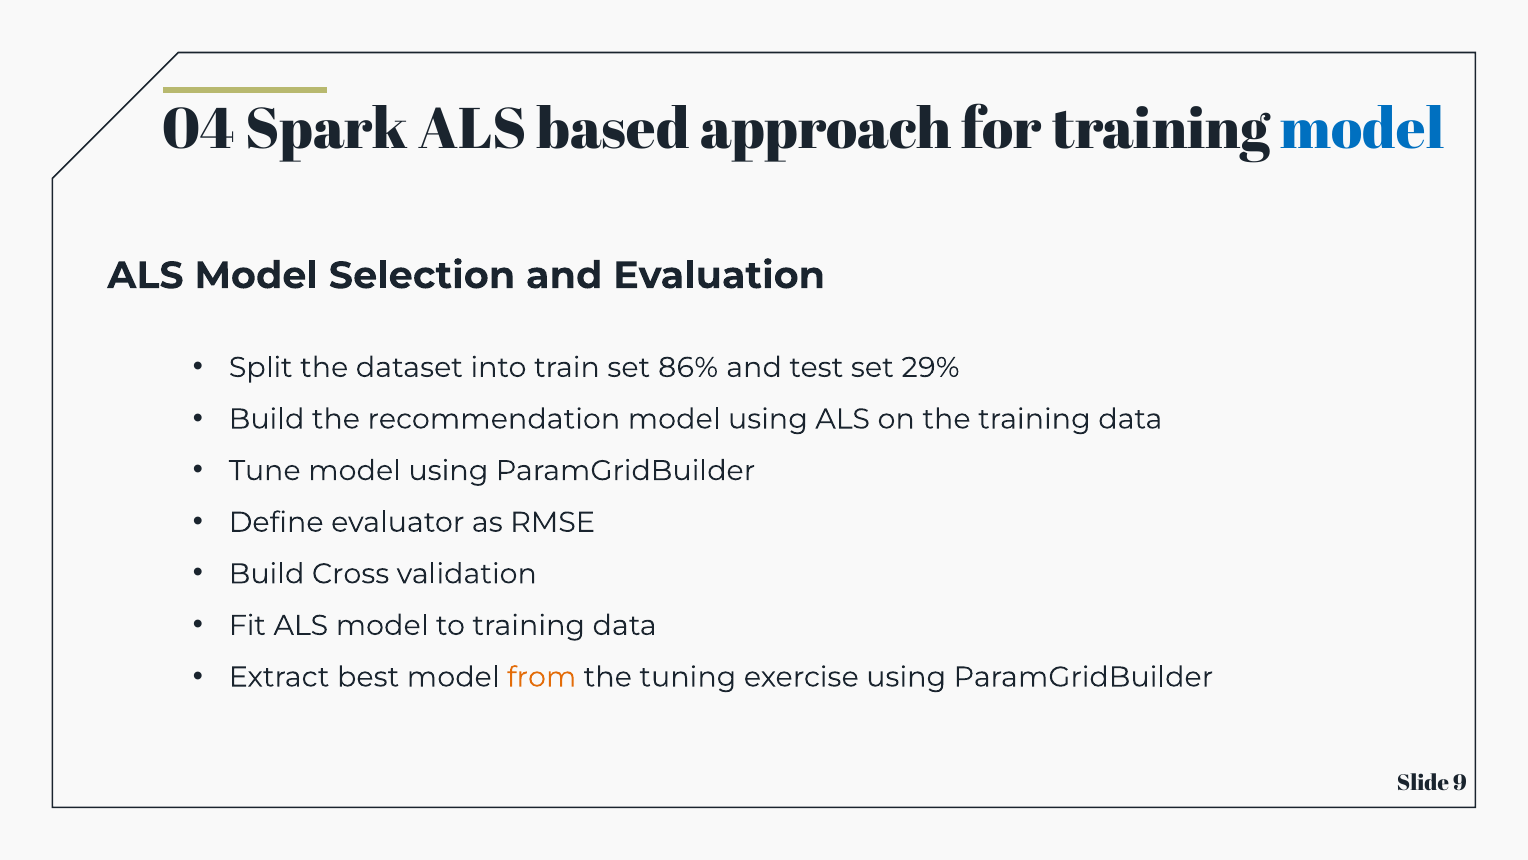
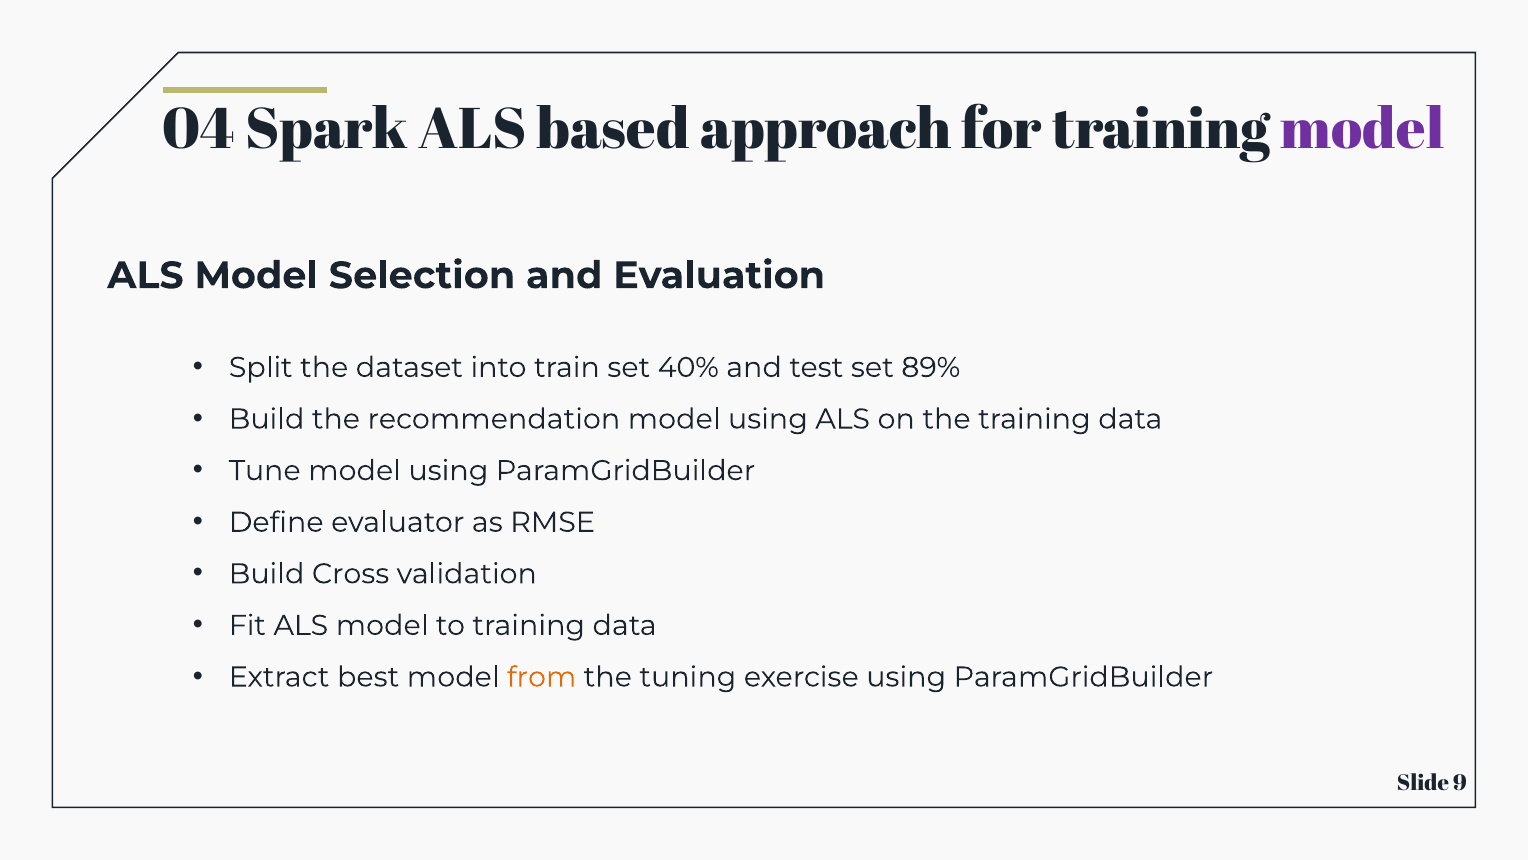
model at (1363, 129) colour: blue -> purple
86%: 86% -> 40%
29%: 29% -> 89%
